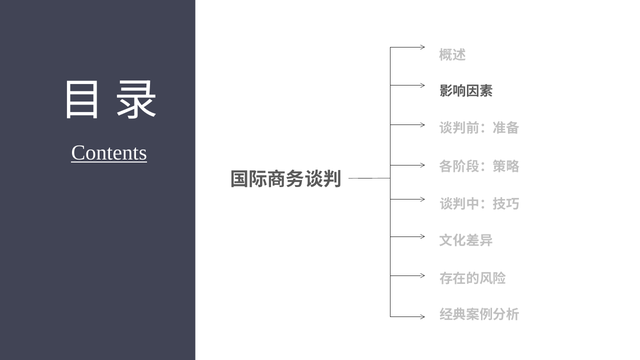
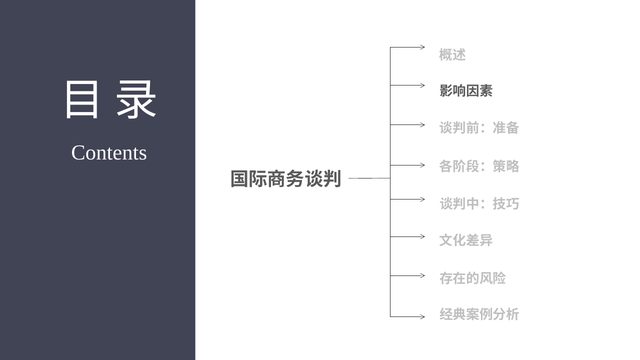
Contents underline: present -> none
